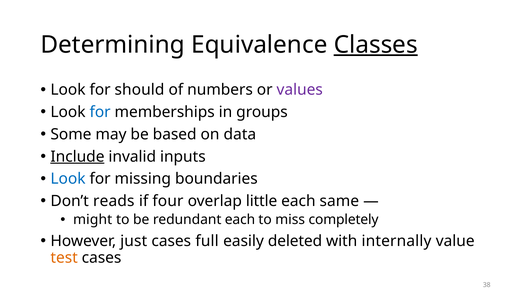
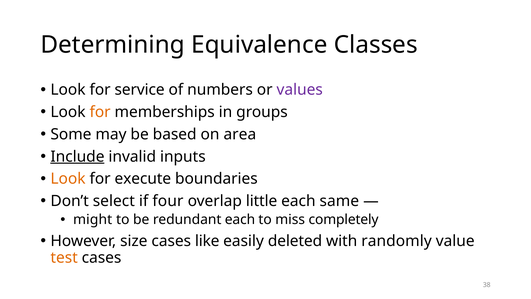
Classes underline: present -> none
should: should -> service
for at (100, 112) colour: blue -> orange
data: data -> area
Look at (68, 179) colour: blue -> orange
missing: missing -> execute
reads: reads -> select
just: just -> size
full: full -> like
internally: internally -> randomly
